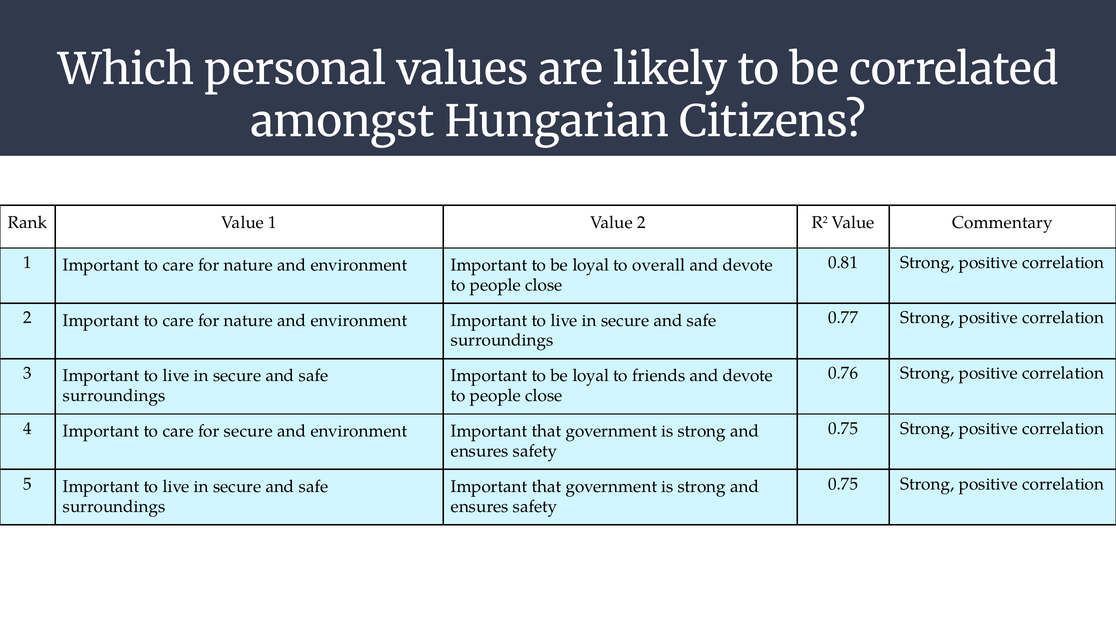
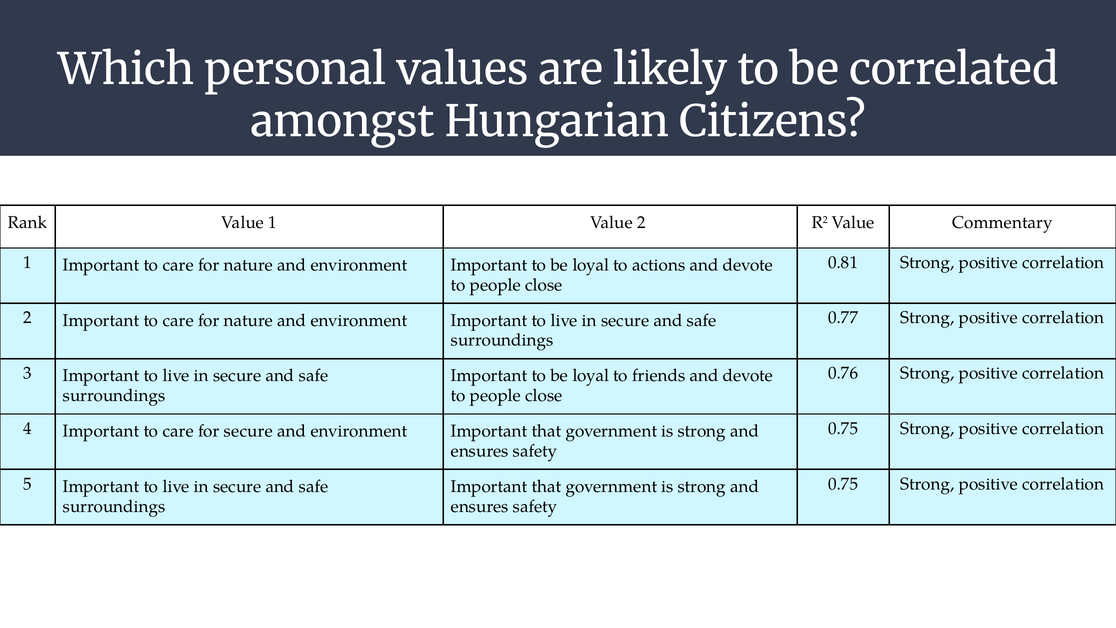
overall: overall -> actions
